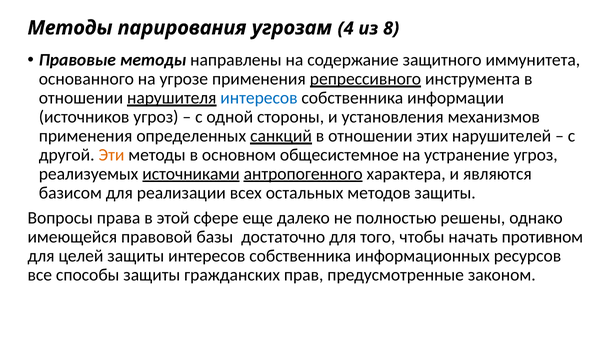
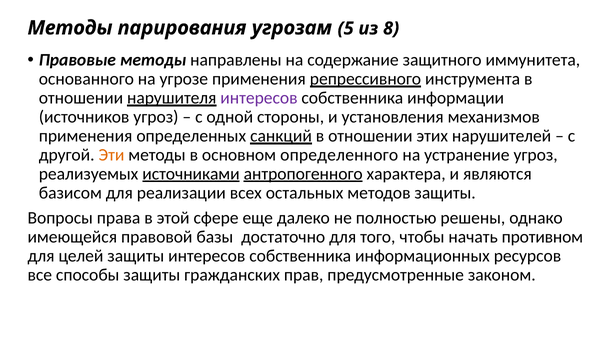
4: 4 -> 5
интересов at (259, 98) colour: blue -> purple
общесистемное: общесистемное -> определенного
